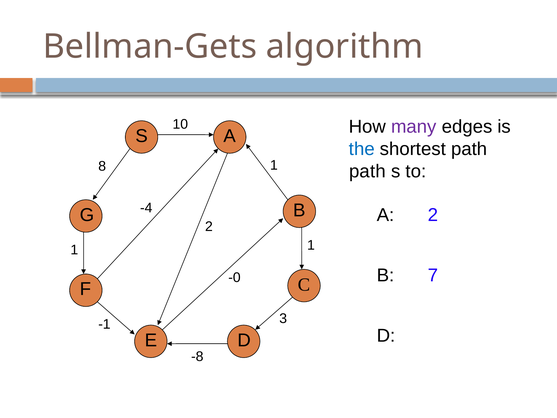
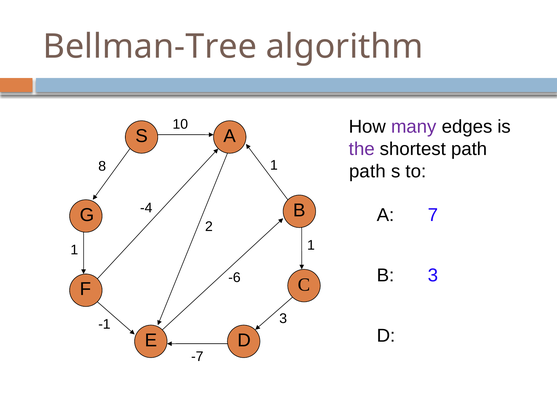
Bellman-Gets: Bellman-Gets -> Bellman-Tree
the colour: blue -> purple
A 2: 2 -> 7
B 7: 7 -> 3
-0: -0 -> -6
-8: -8 -> -7
